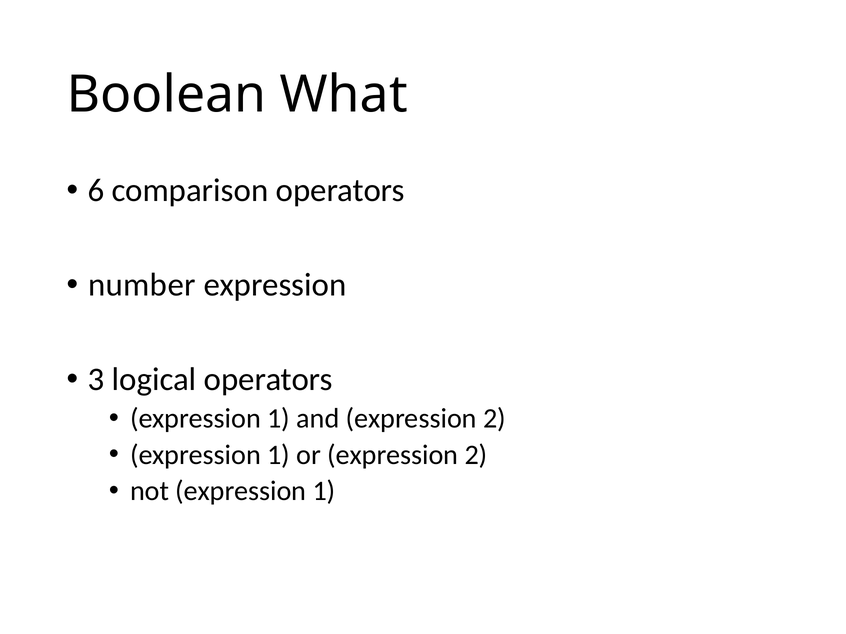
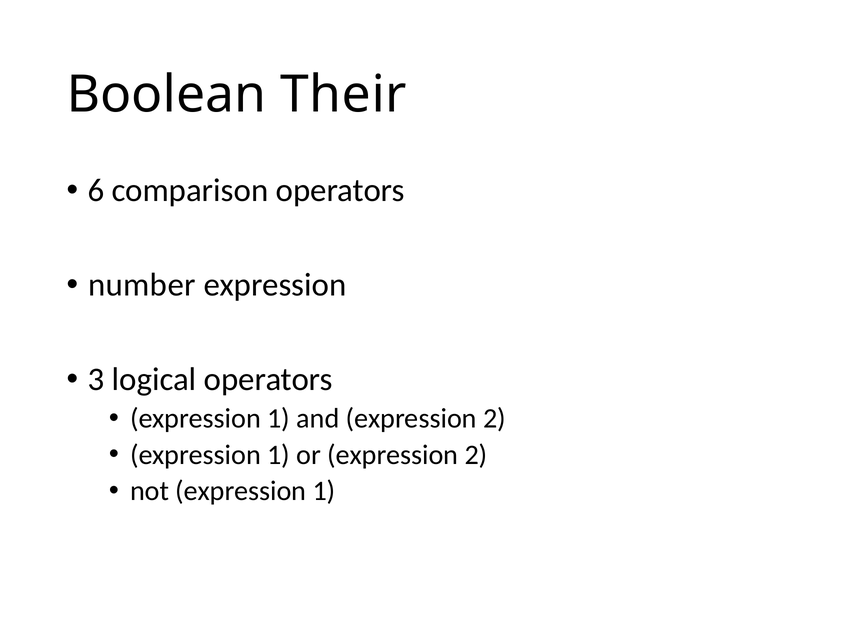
What: What -> Their
